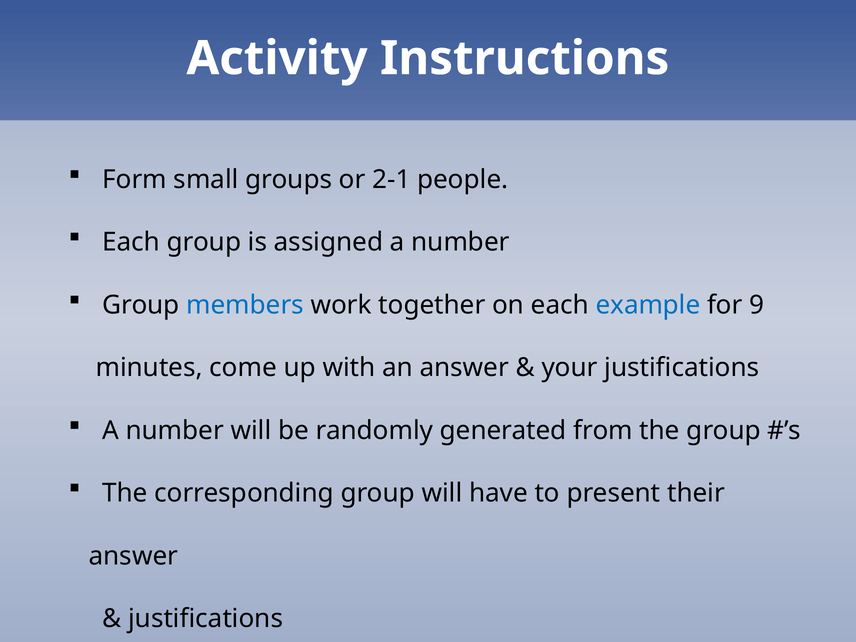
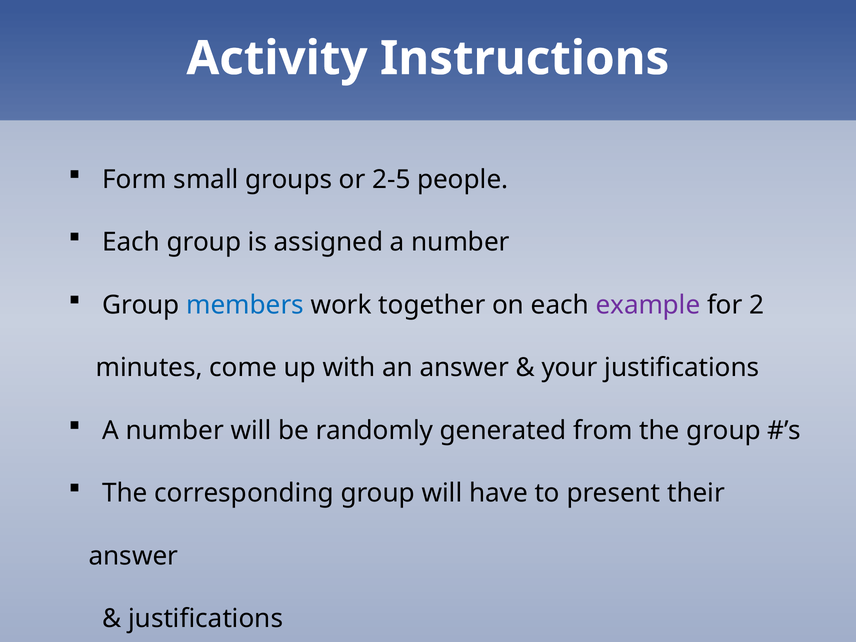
2-1: 2-1 -> 2-5
example at (648, 305) colour: blue -> purple
9: 9 -> 2
